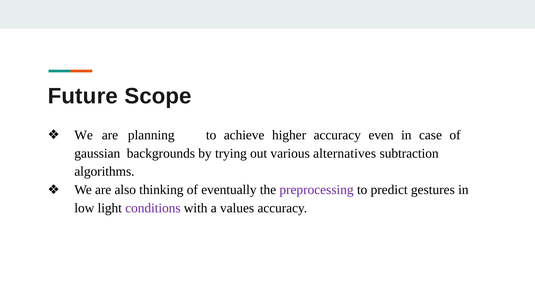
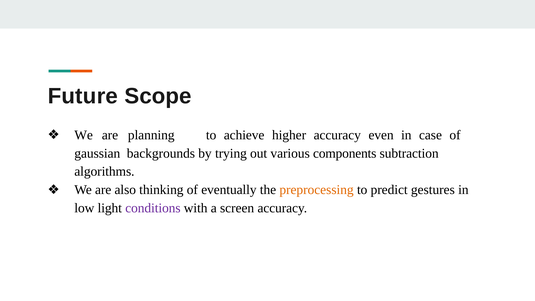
alternatives: alternatives -> components
preprocessing colour: purple -> orange
values: values -> screen
